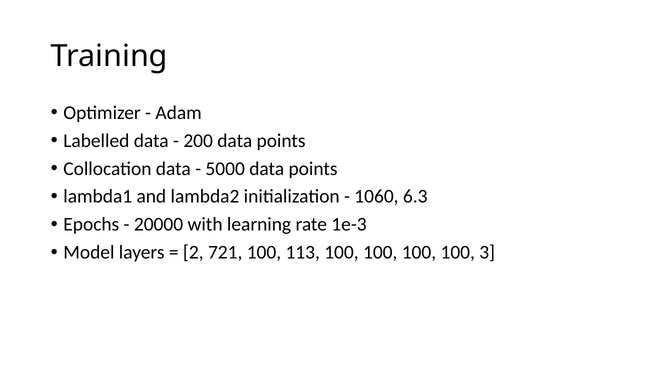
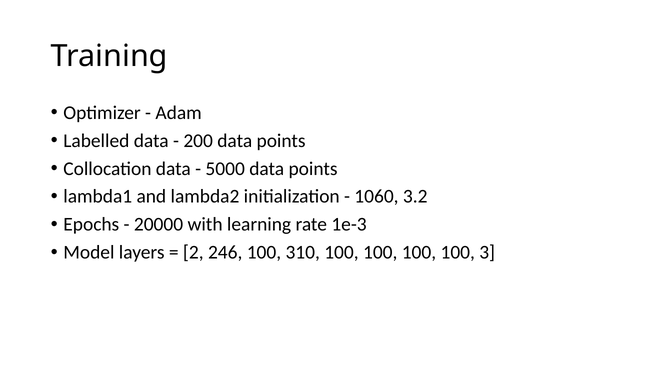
6.3: 6.3 -> 3.2
721: 721 -> 246
113: 113 -> 310
